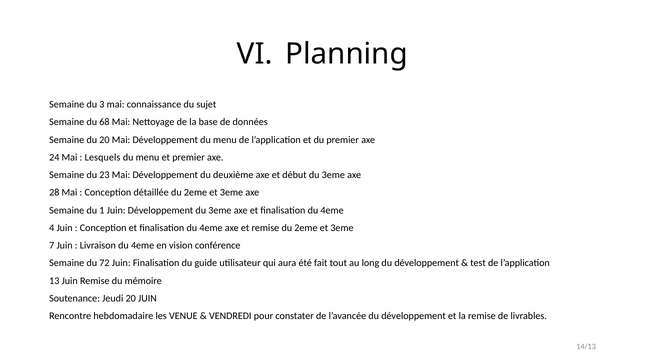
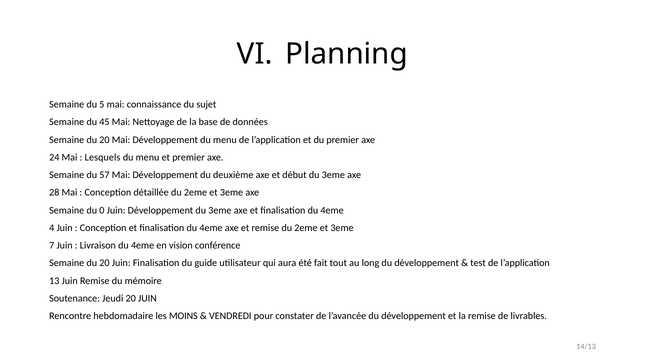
3: 3 -> 5
68: 68 -> 45
23: 23 -> 57
1: 1 -> 0
72 at (104, 263): 72 -> 20
VENUE: VENUE -> MOINS
